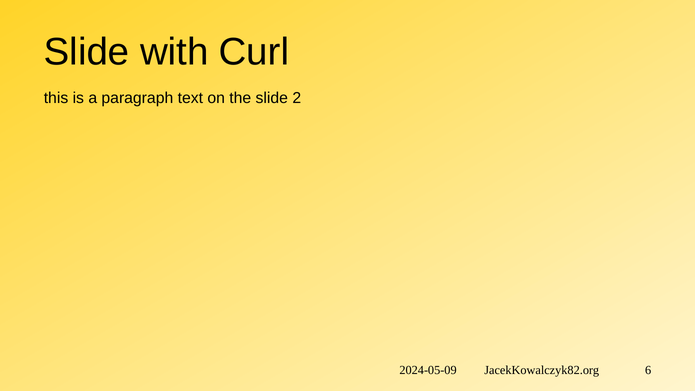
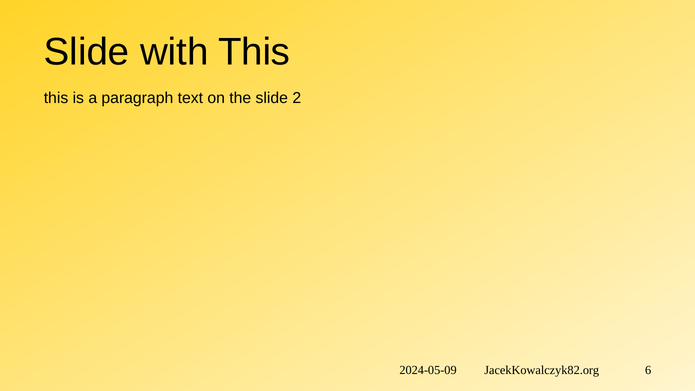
with Curl: Curl -> This
